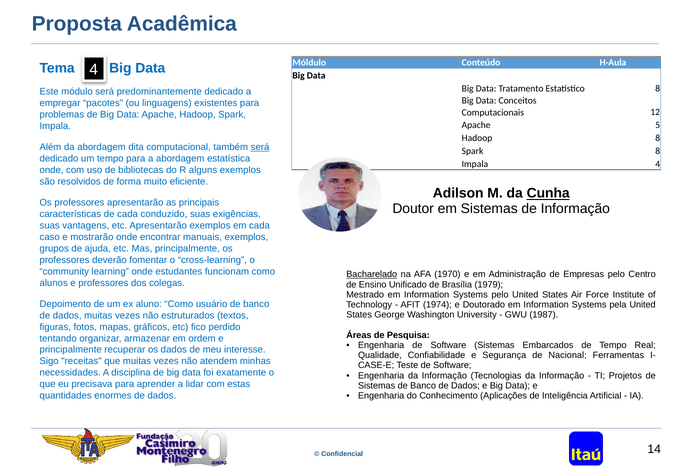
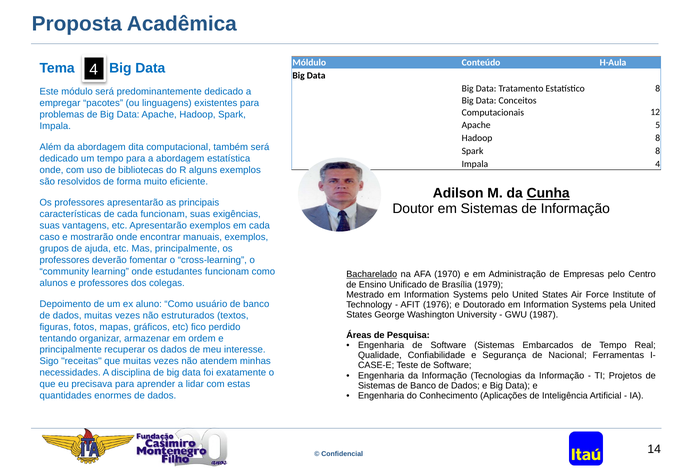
será at (260, 147) underline: present -> none
cada conduzido: conduzido -> funcionam
1974: 1974 -> 1976
